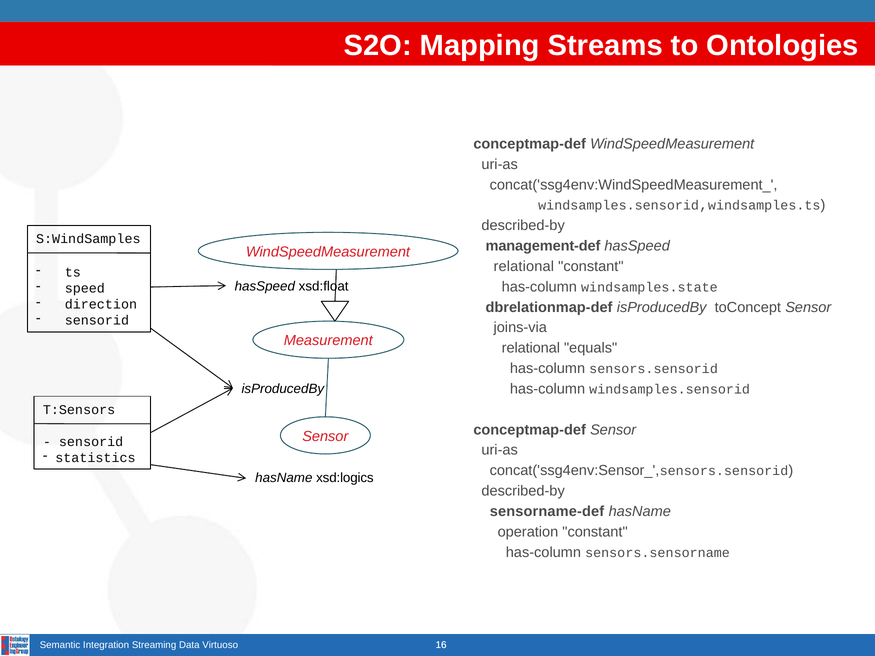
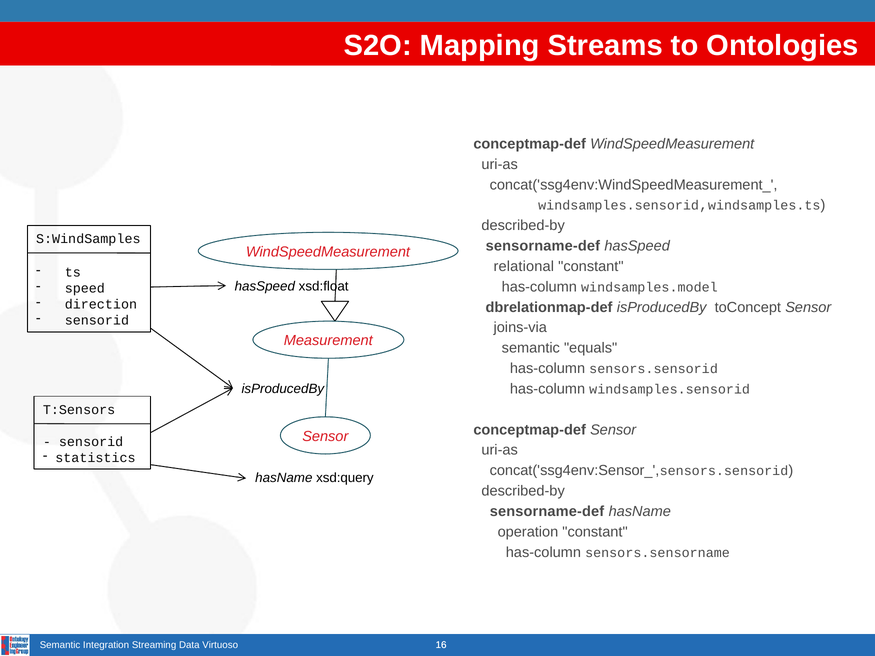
management-def at (543, 246): management-def -> sensorname-def
windsamples.state: windsamples.state -> windsamples.model
relational at (531, 348): relational -> semantic
xsd:logics: xsd:logics -> xsd:query
